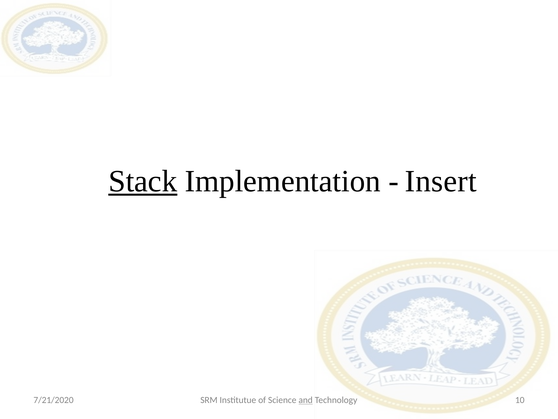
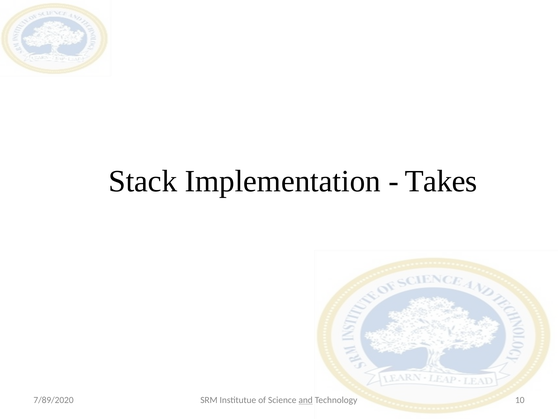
Stack underline: present -> none
Insert: Insert -> Takes
7/21/2020: 7/21/2020 -> 7/89/2020
